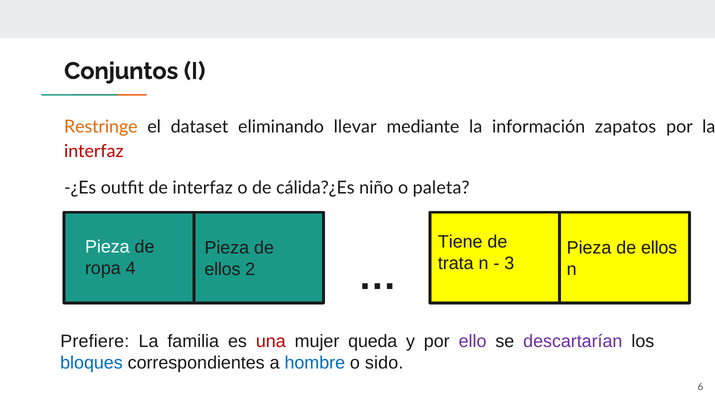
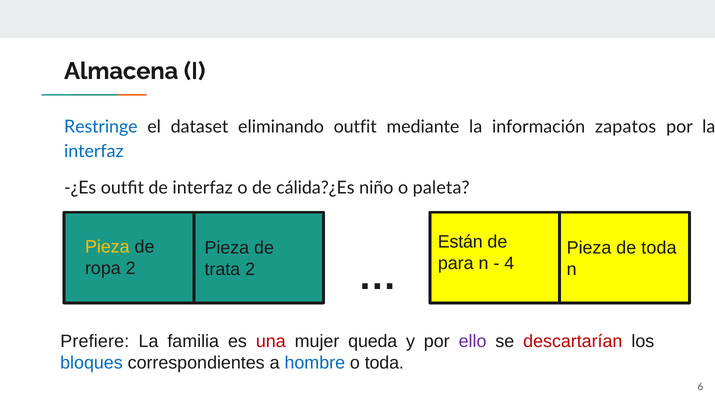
Conjuntos: Conjuntos -> Almacena
Restringe colour: orange -> blue
eliminando llevar: llevar -> outfit
interfaz at (94, 151) colour: red -> blue
Tiene: Tiene -> Están
Pieza at (107, 247) colour: white -> yellow
ellos at (659, 248): ellos -> toda
trata: trata -> para
3: 3 -> 4
ropa 4: 4 -> 2
ellos at (222, 269): ellos -> trata
descartarían colour: purple -> red
o sido: sido -> toda
